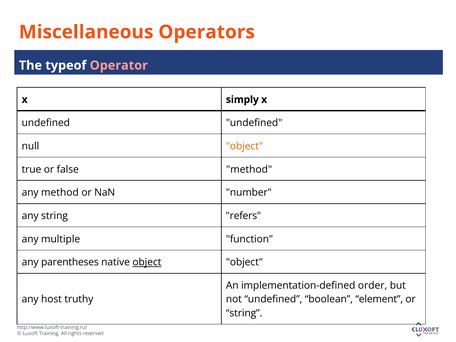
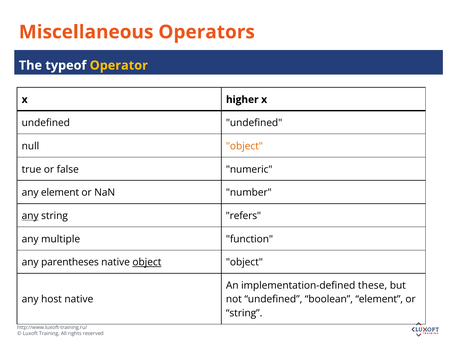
Operator colour: pink -> yellow
simply: simply -> higher
false method: method -> numeric
any method: method -> element
any at (30, 216) underline: none -> present
order: order -> these
host truthy: truthy -> native
